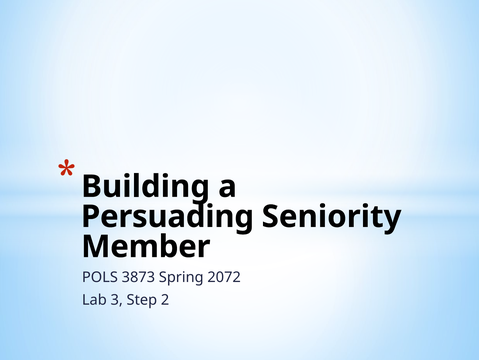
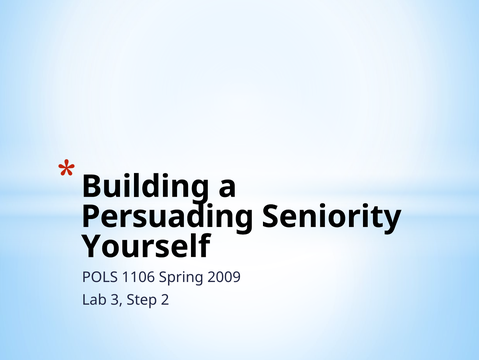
Member: Member -> Yourself
3873: 3873 -> 1106
2072: 2072 -> 2009
